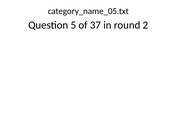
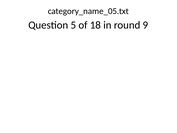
37: 37 -> 18
2: 2 -> 9
